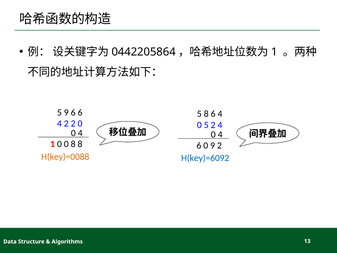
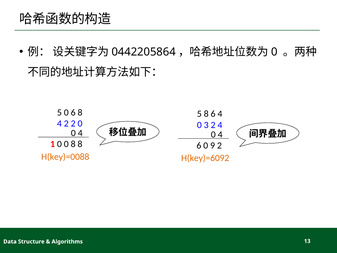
1 at (274, 52): 1 -> 0
5 9: 9 -> 0
6 6: 6 -> 8
0 5: 5 -> 3
H(key)=6092 colour: blue -> orange
